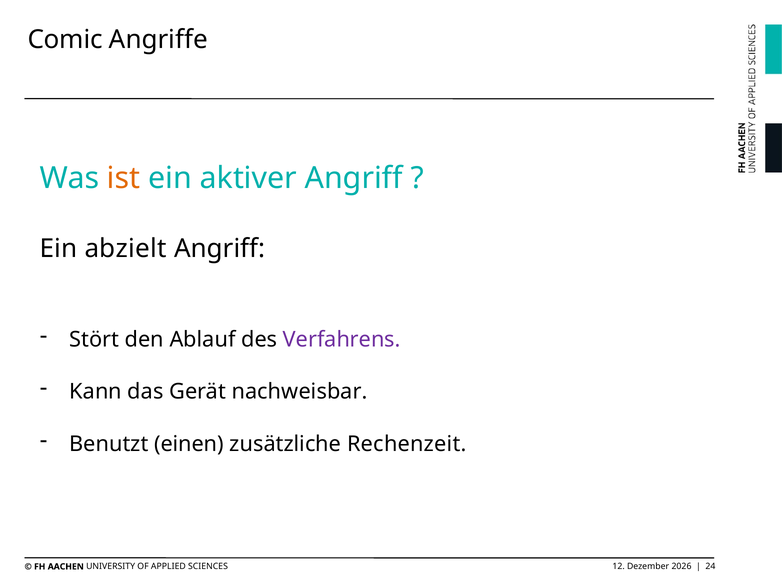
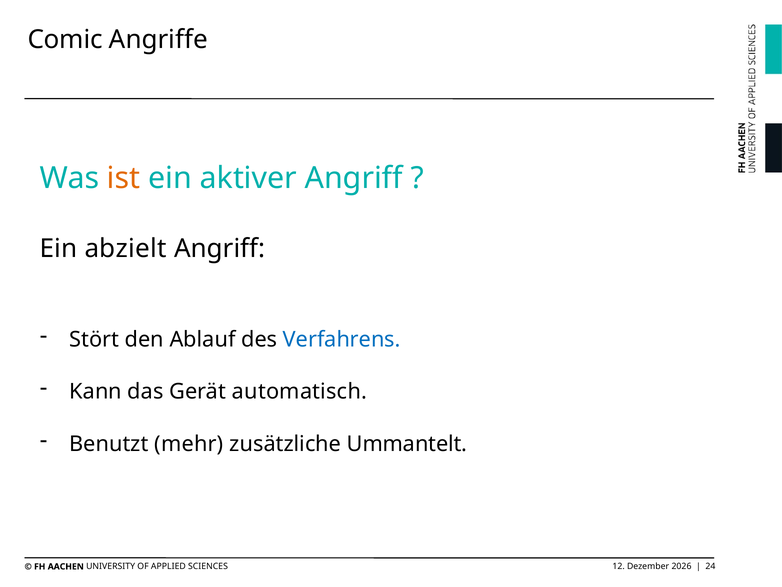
Verfahrens colour: purple -> blue
nachweisbar: nachweisbar -> automatisch
einen: einen -> mehr
Rechenzeit: Rechenzeit -> Ummantelt
